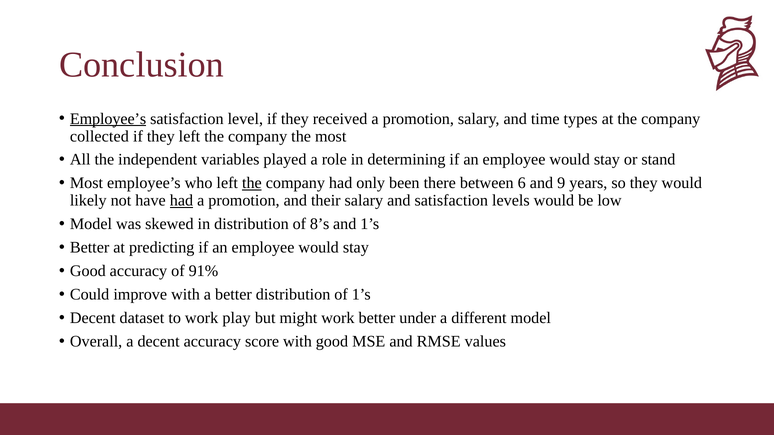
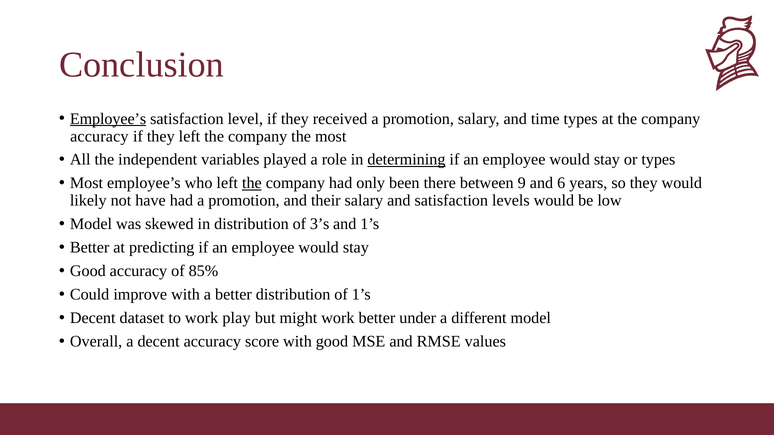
collected at (99, 136): collected -> accuracy
determining underline: none -> present
or stand: stand -> types
6: 6 -> 9
9: 9 -> 6
had at (181, 201) underline: present -> none
8’s: 8’s -> 3’s
91%: 91% -> 85%
